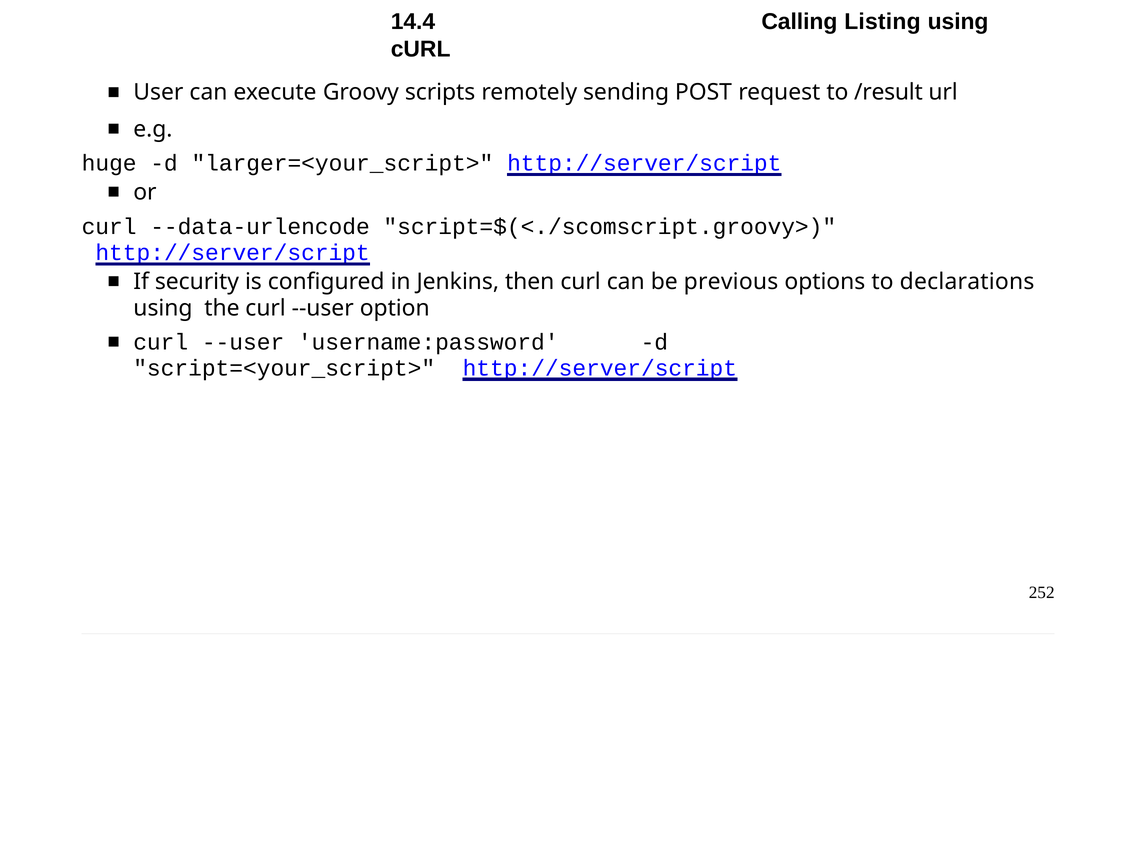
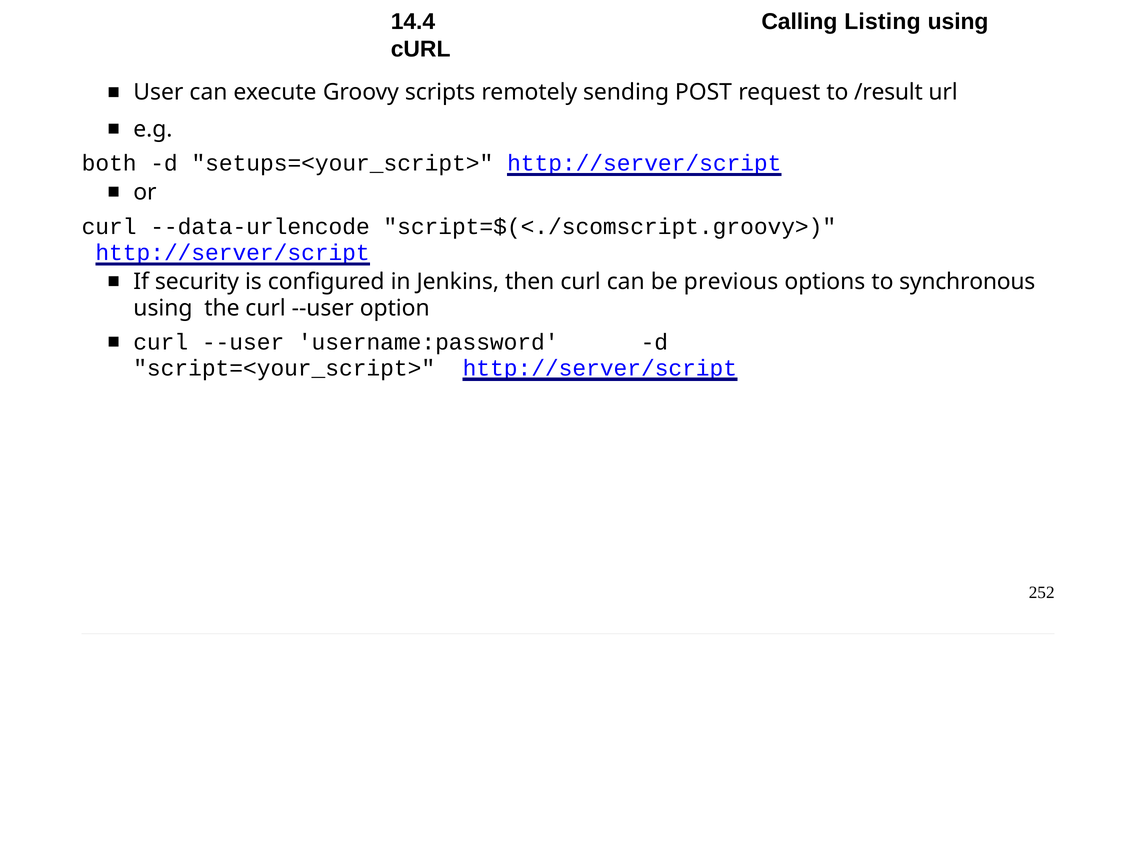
huge: huge -> both
larger=<your_script>: larger=<your_script> -> setups=<your_script>
declarations: declarations -> synchronous
